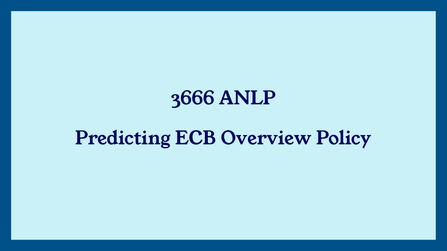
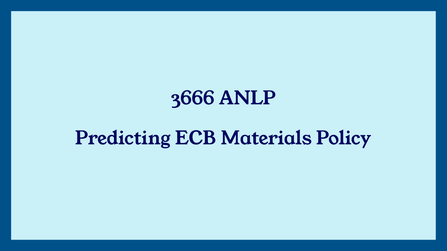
Overview: Overview -> Materials
